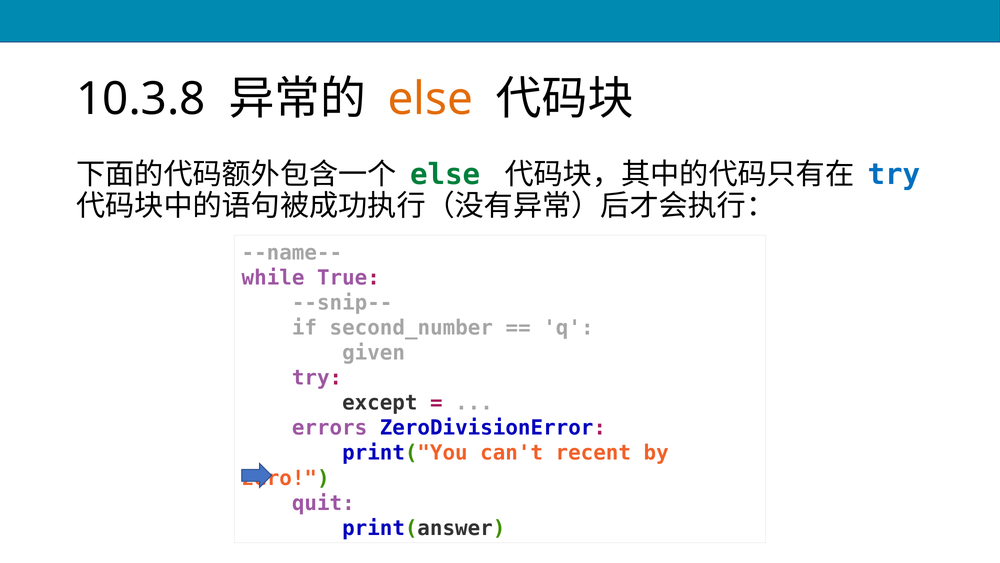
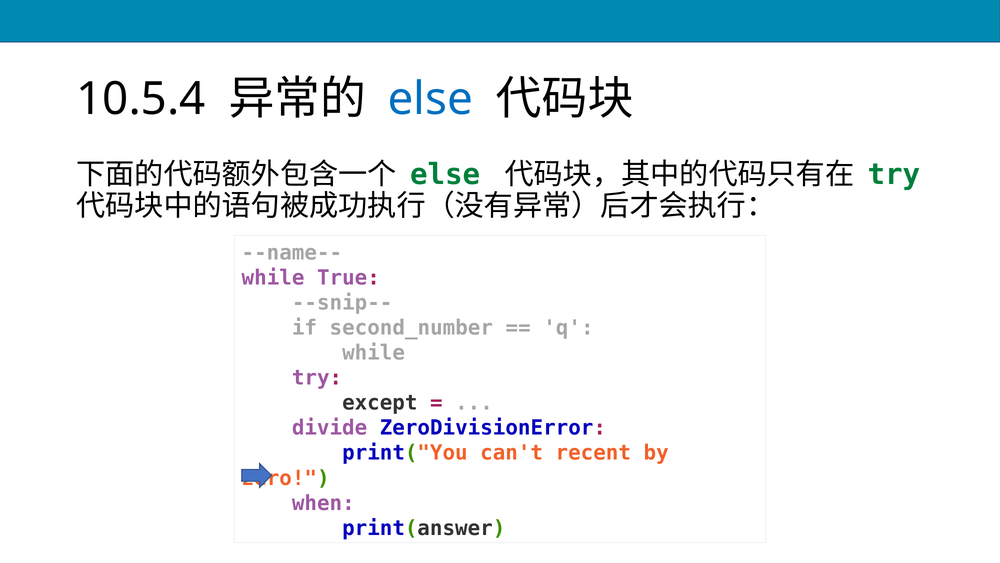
10.3.8: 10.3.8 -> 10.5.4
else at (430, 99) colour: orange -> blue
try at (894, 174) colour: blue -> green
given at (374, 353): given -> while
errors: errors -> divide
quit: quit -> when
